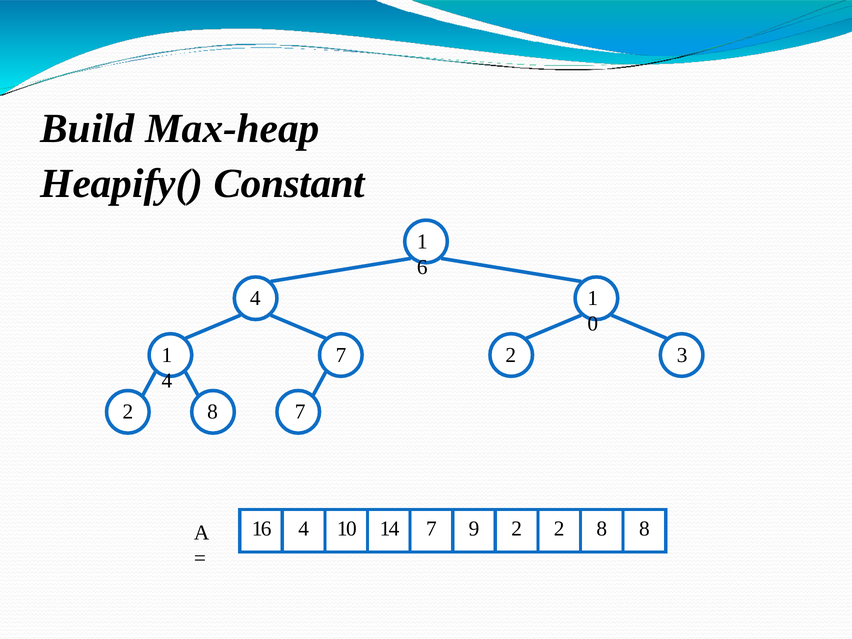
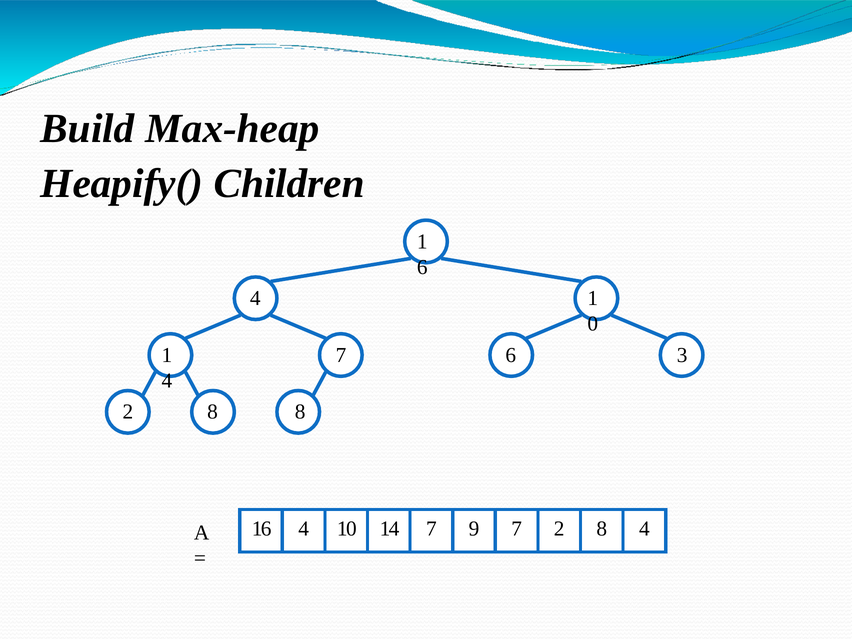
Constant: Constant -> Children
7 2: 2 -> 6
8 7: 7 -> 8
9 2: 2 -> 7
8 8: 8 -> 4
